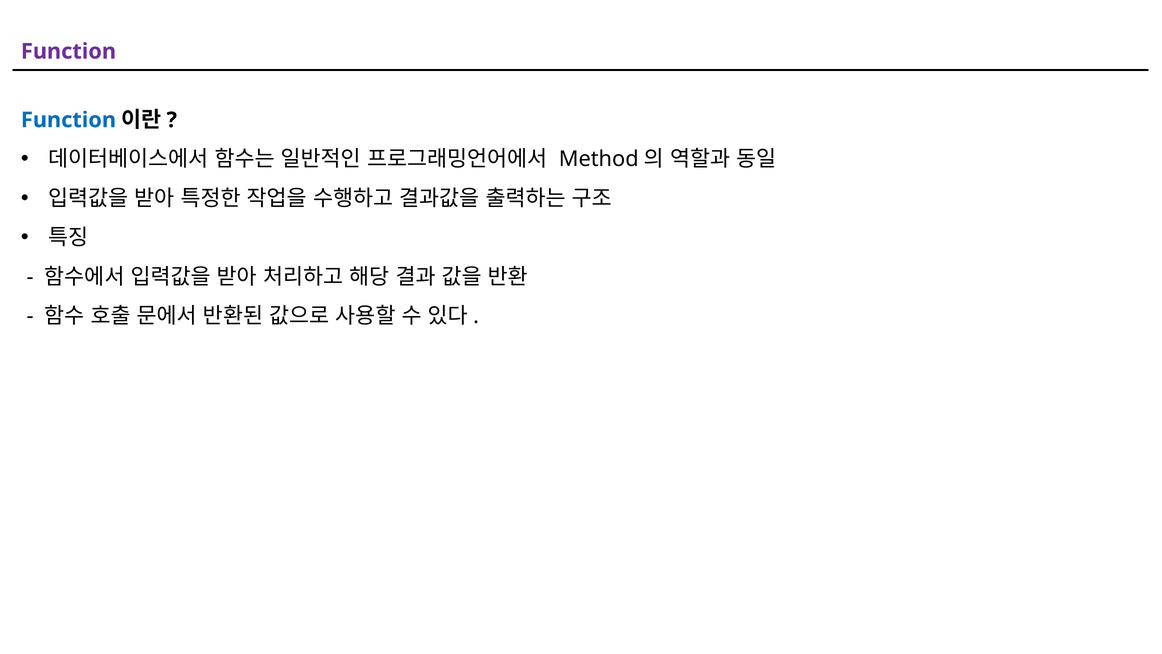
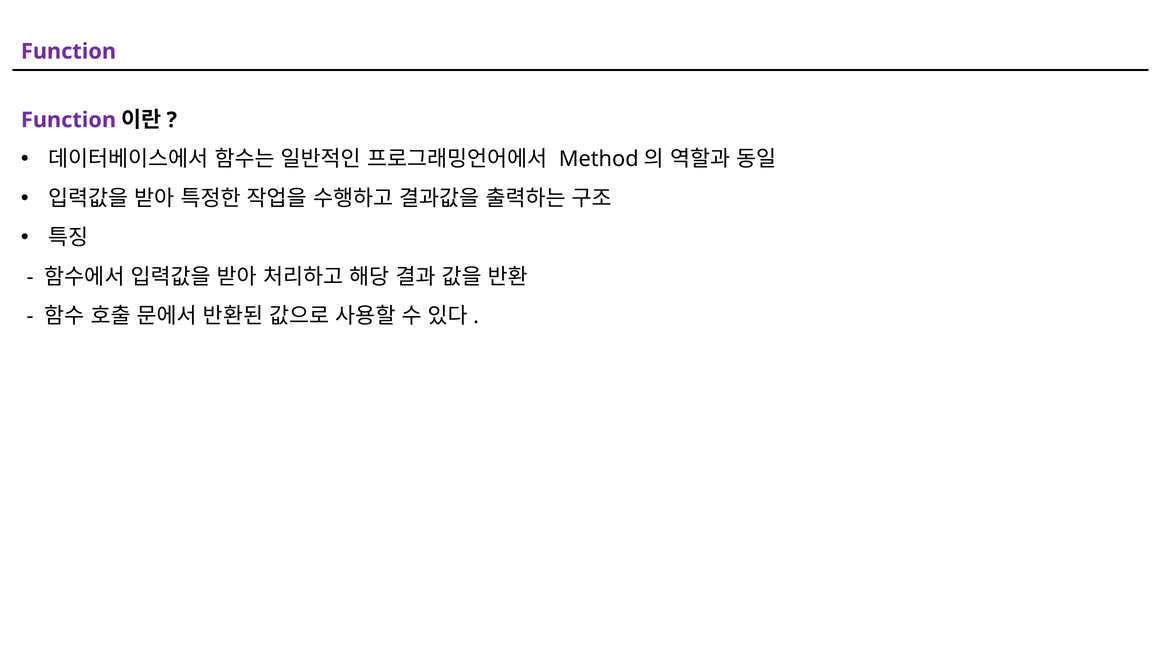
Function at (68, 120) colour: blue -> purple
